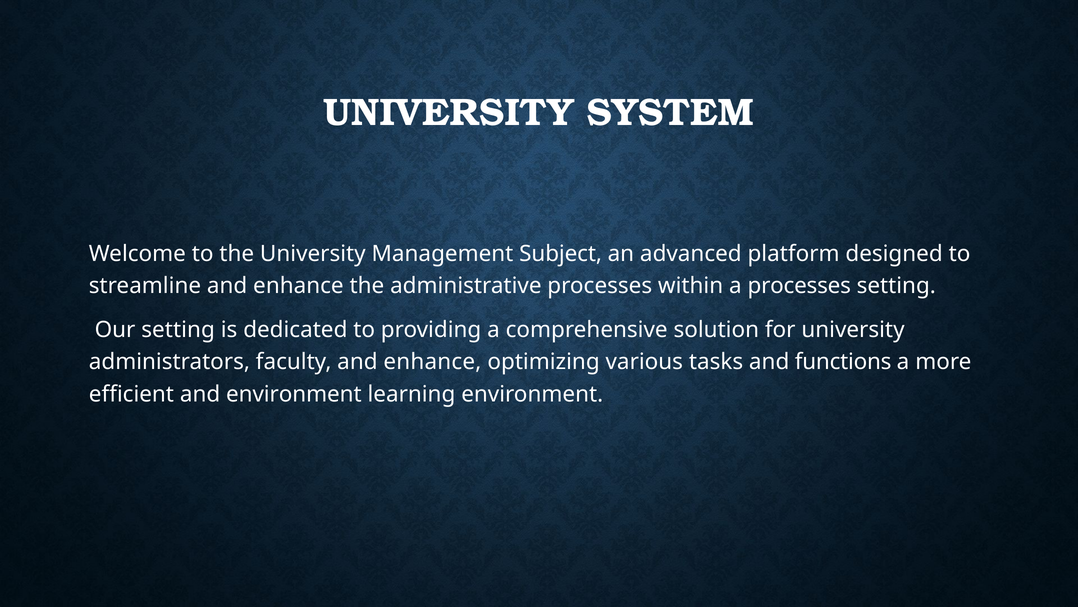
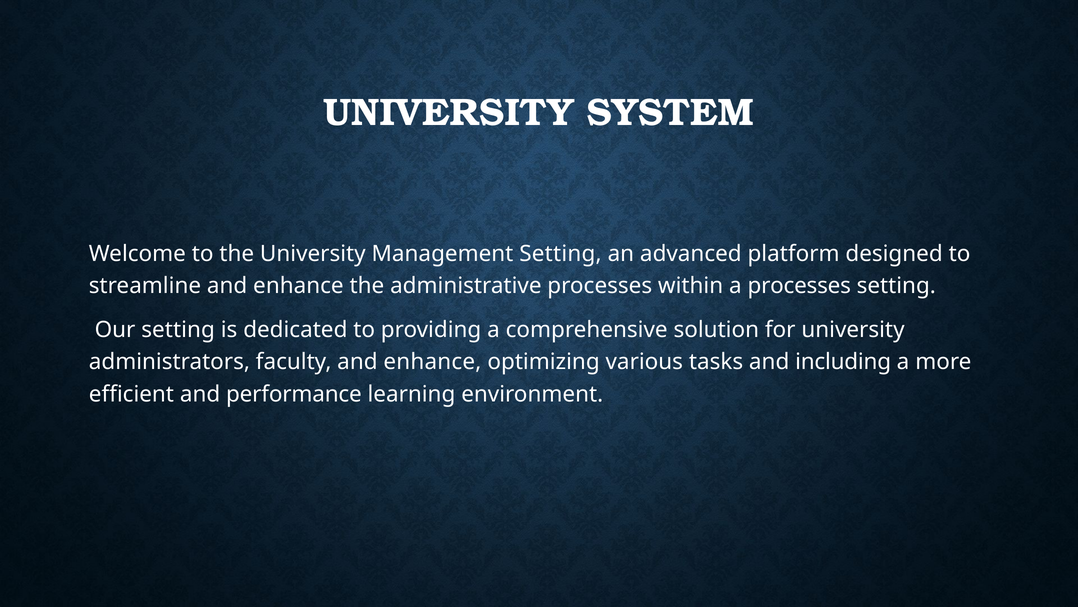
Management Subject: Subject -> Setting
functions: functions -> including
and environment: environment -> performance
